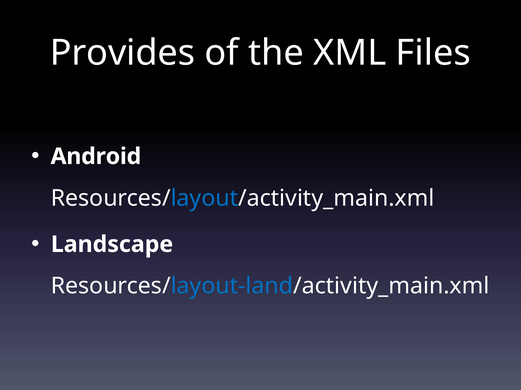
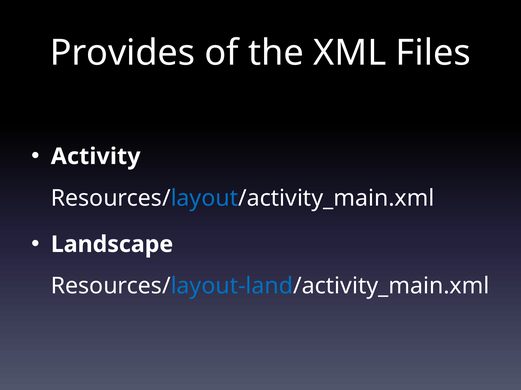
Android: Android -> Activity
